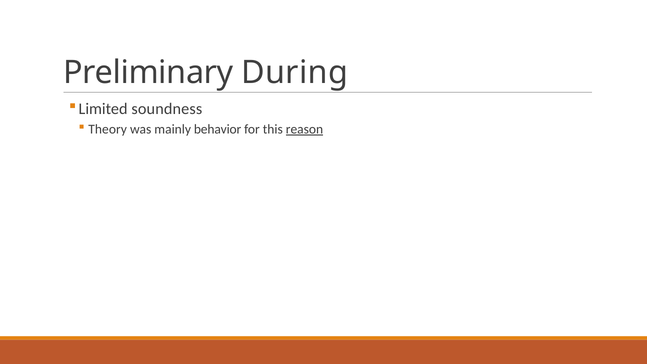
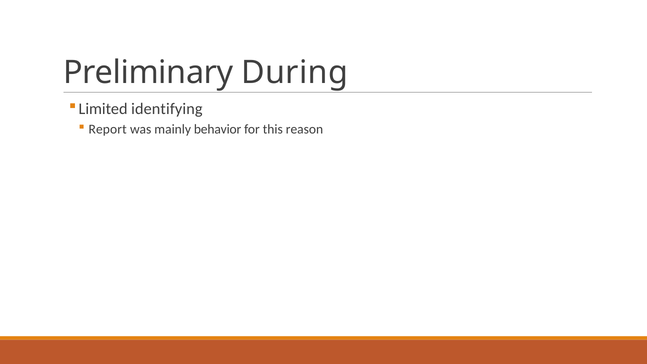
soundness: soundness -> identifying
Theory: Theory -> Report
reason underline: present -> none
